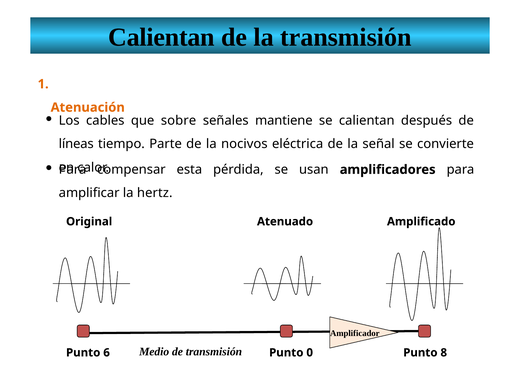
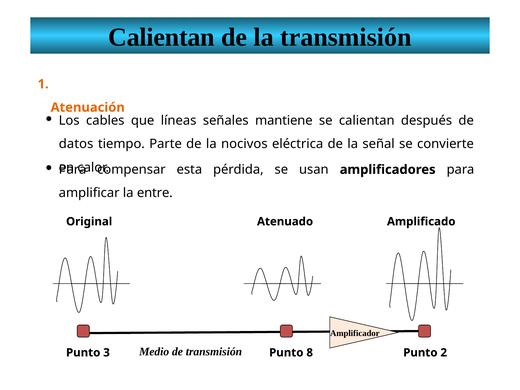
sobre: sobre -> líneas
líneas: líneas -> datos
hertz: hertz -> entre
6: 6 -> 3
0: 0 -> 8
8: 8 -> 2
